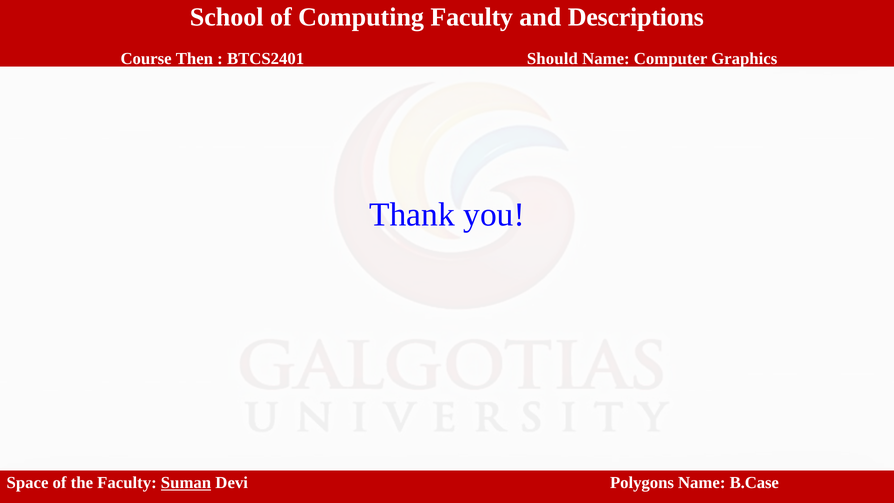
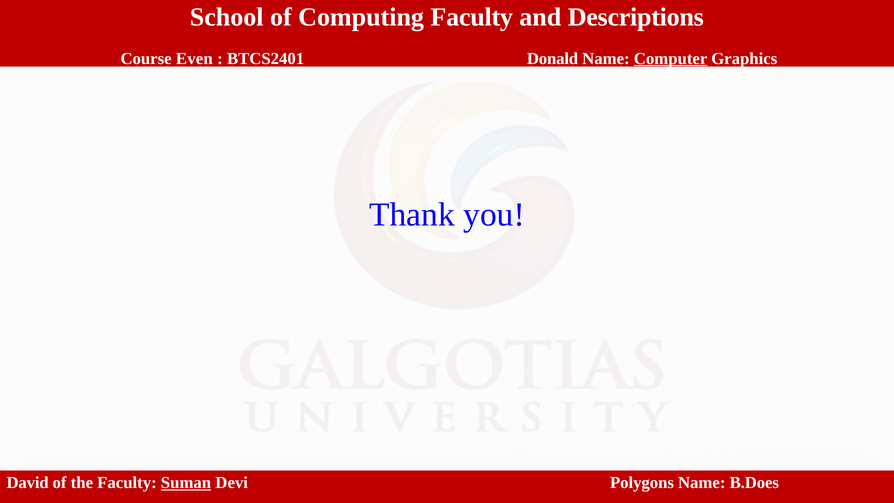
Then: Then -> Even
Should: Should -> Donald
Computer underline: none -> present
Space: Space -> David
B.Case: B.Case -> B.Does
